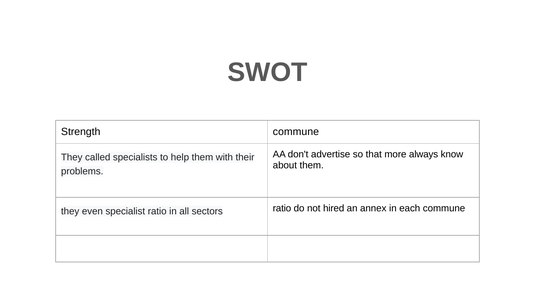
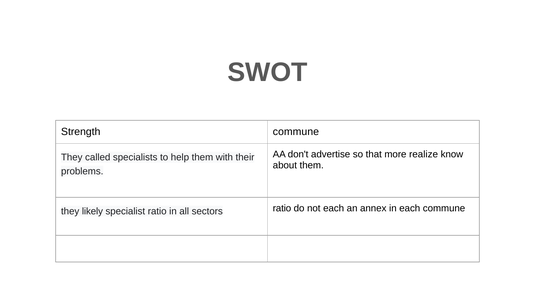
always: always -> realize
even: even -> likely
not hired: hired -> each
